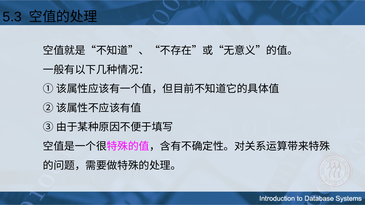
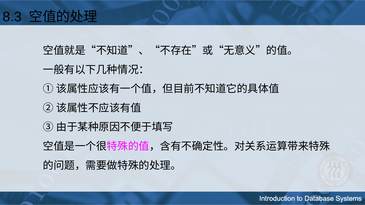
5.3: 5.3 -> 8.3
